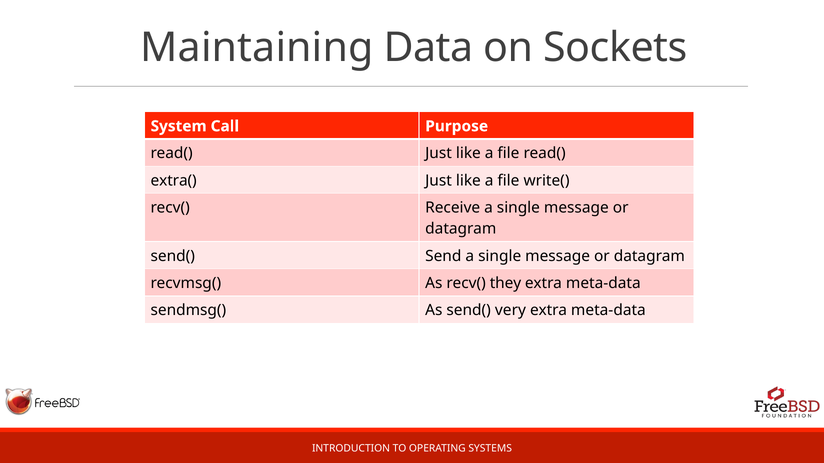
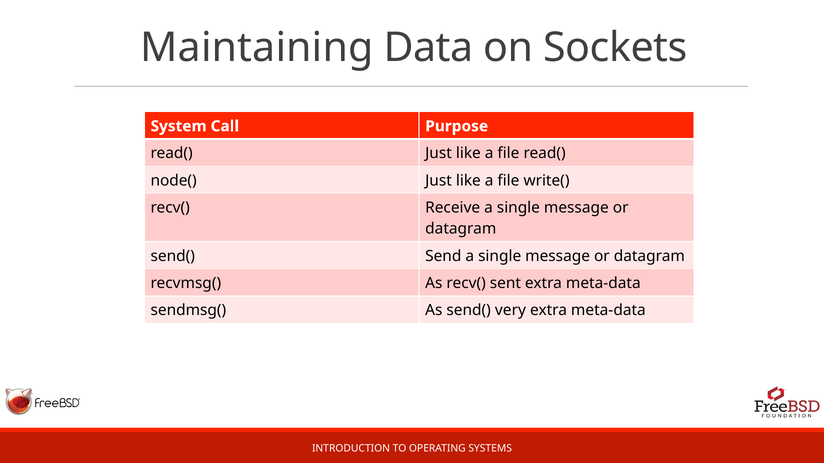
extra(: extra( -> node(
they: they -> sent
